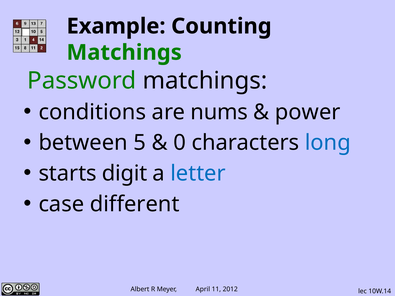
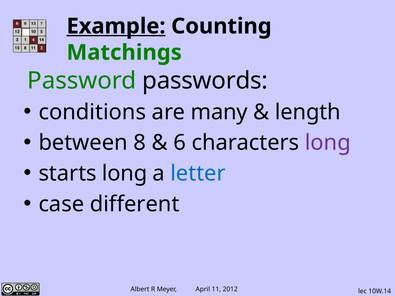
Example underline: none -> present
Password matchings: matchings -> passwords
nums: nums -> many
power: power -> length
5: 5 -> 8
0: 0 -> 6
long at (328, 143) colour: blue -> purple
starts digit: digit -> long
